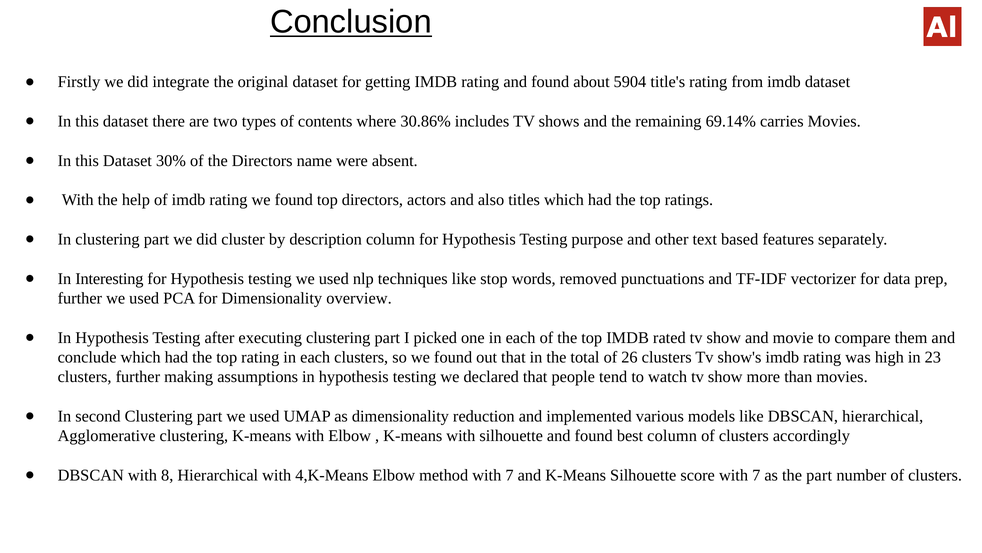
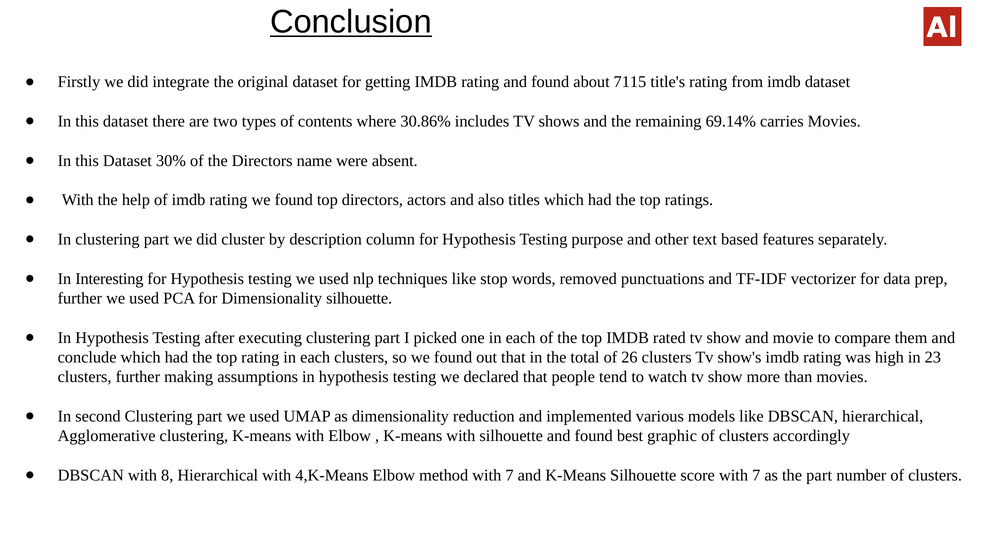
5904: 5904 -> 7115
Dimensionality overview: overview -> silhouette
best column: column -> graphic
